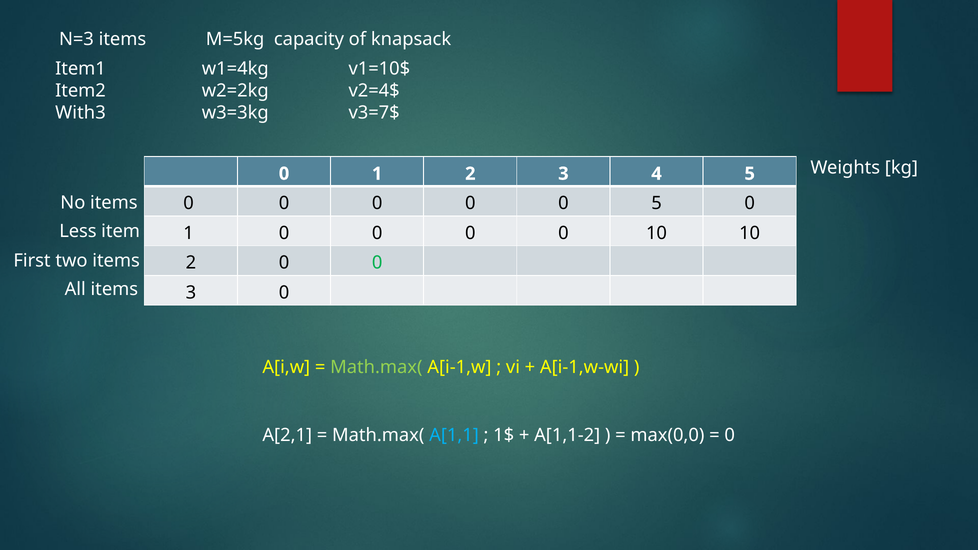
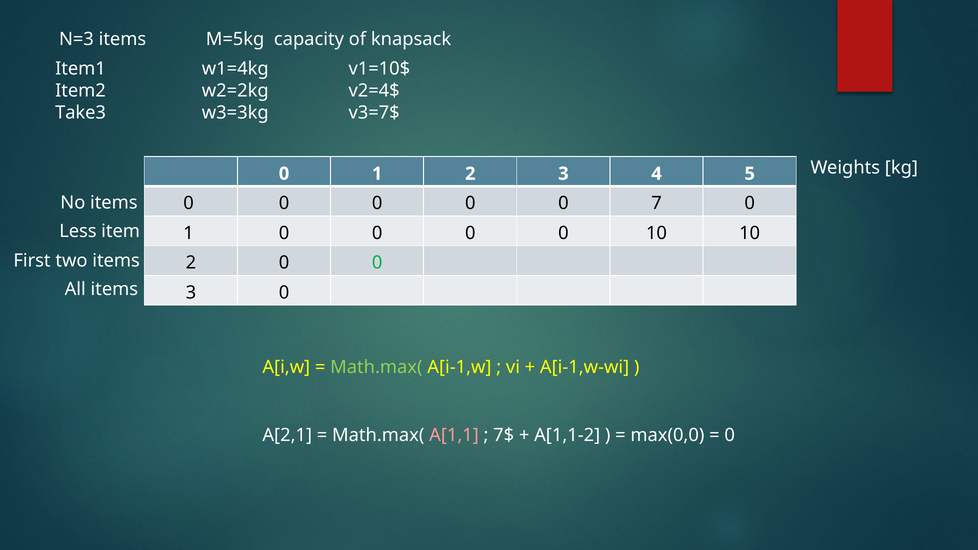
With3: With3 -> Take3
0 5: 5 -> 7
A[1,1 colour: light blue -> pink
1$: 1$ -> 7$
